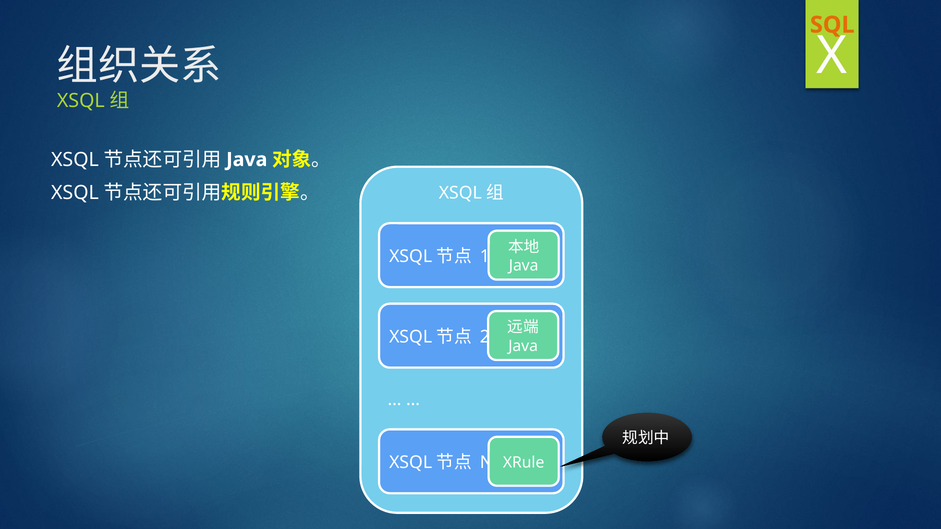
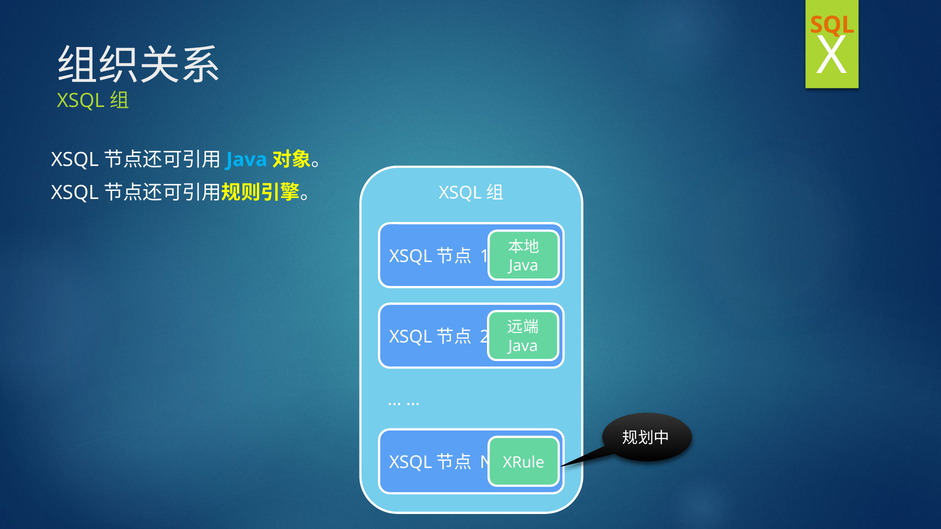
Java at (247, 160) colour: white -> light blue
